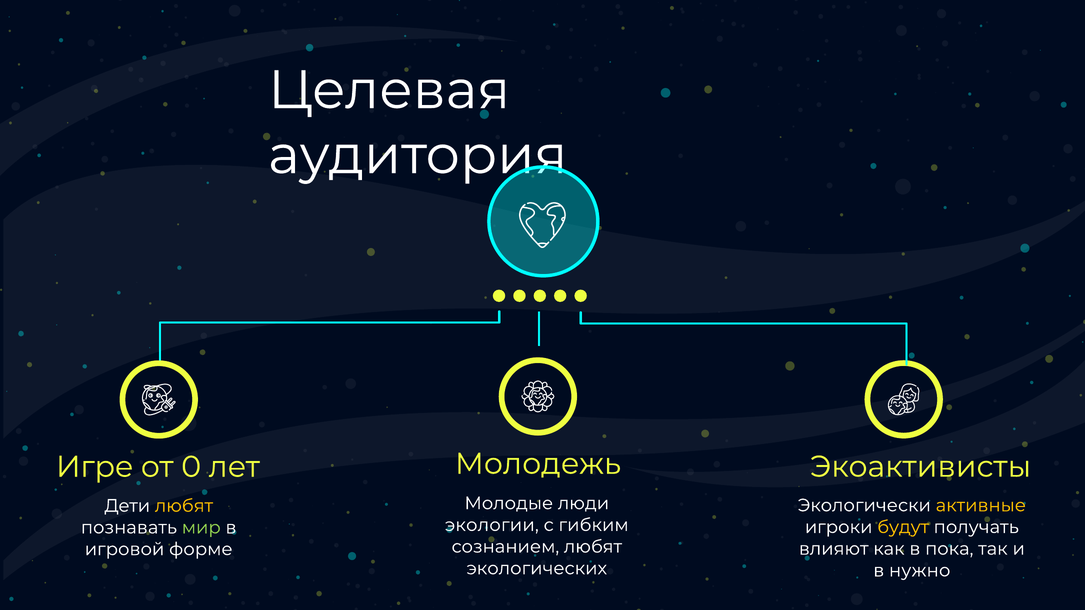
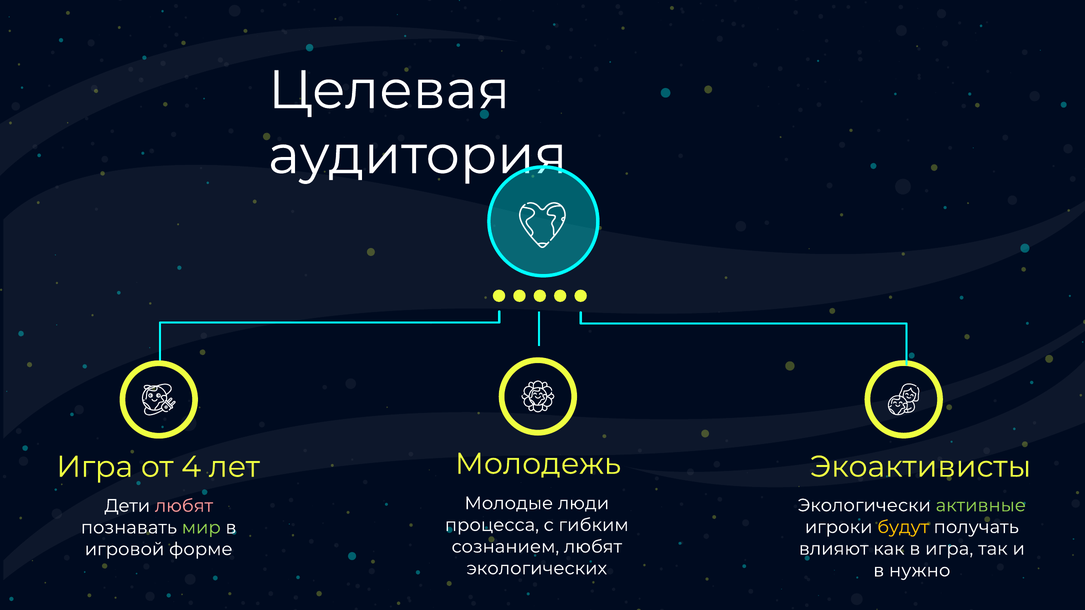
Игре at (95, 467): Игре -> Игра
0: 0 -> 4
активные colour: yellow -> light green
любят at (184, 506) colour: yellow -> pink
экологии: экологии -> процесса
в пока: пока -> игра
